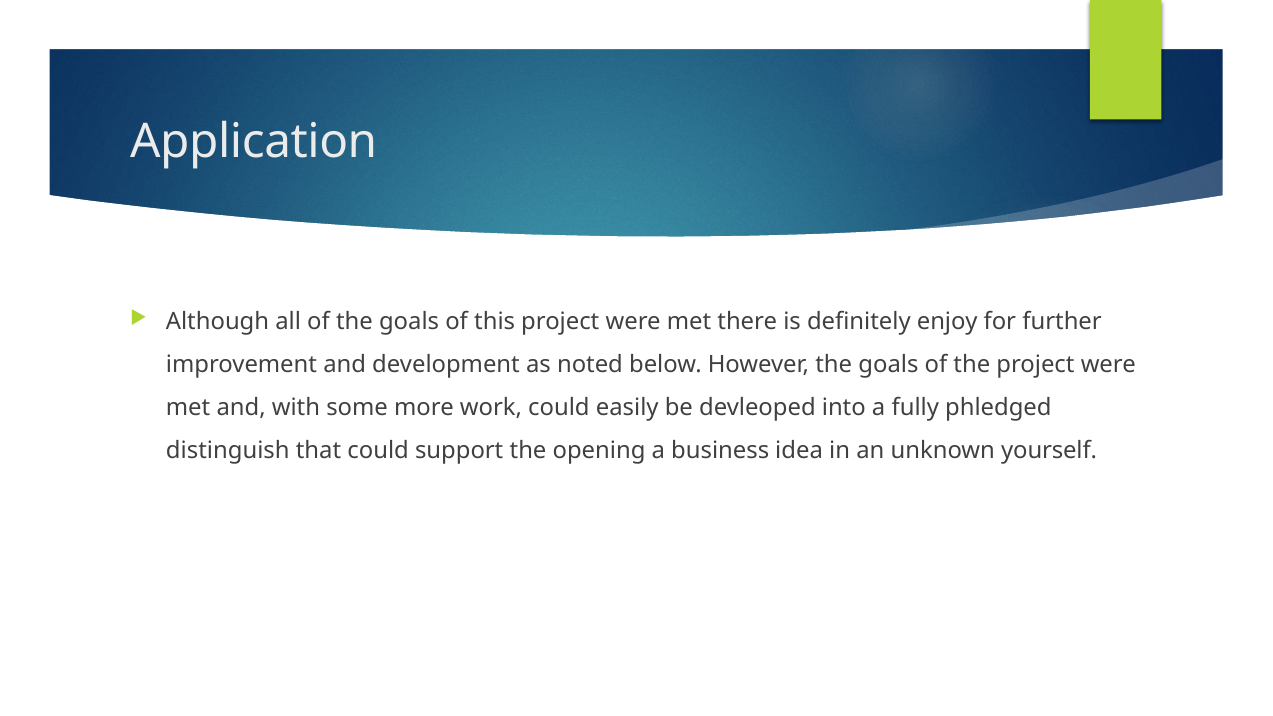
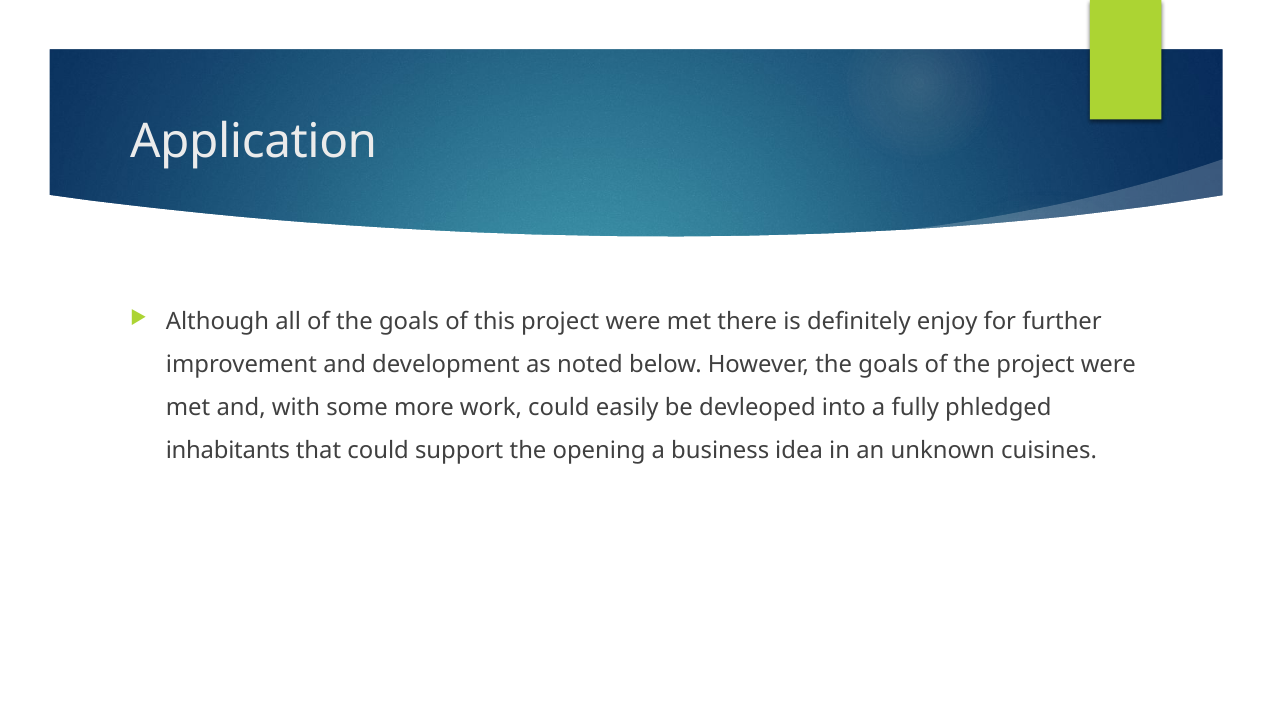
distinguish: distinguish -> inhabitants
yourself: yourself -> cuisines
